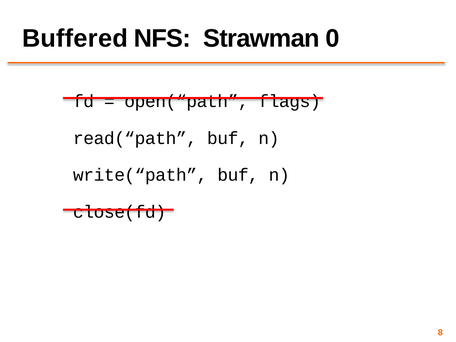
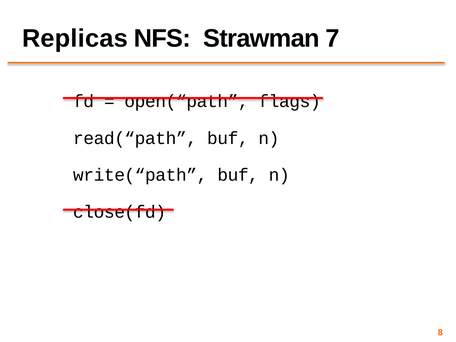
Buffered: Buffered -> Replicas
0: 0 -> 7
